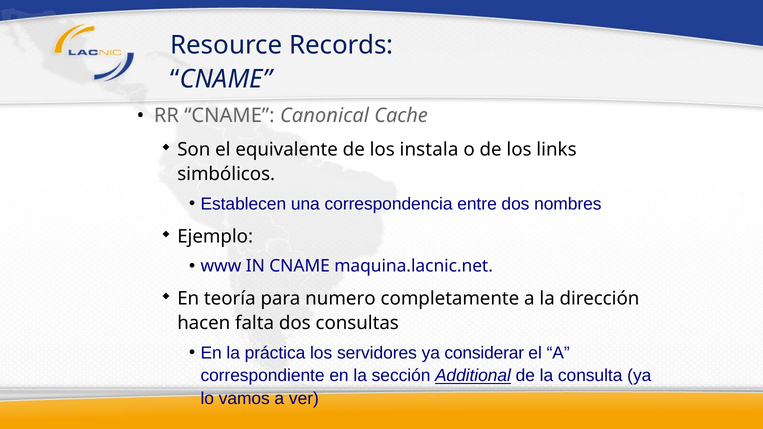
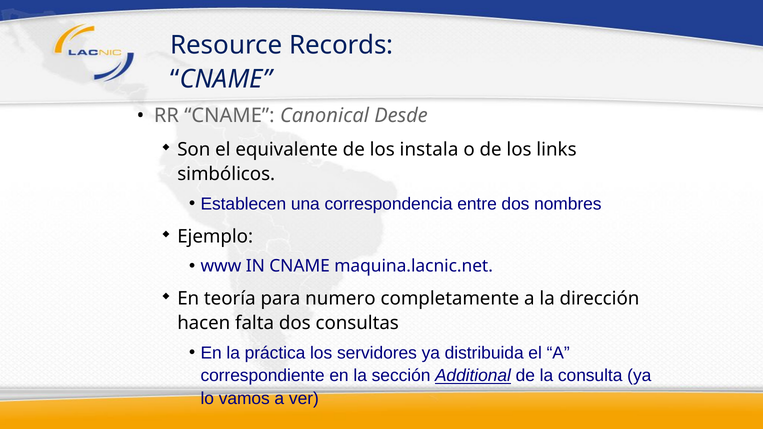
Cache: Cache -> Desde
considerar: considerar -> distribuida
